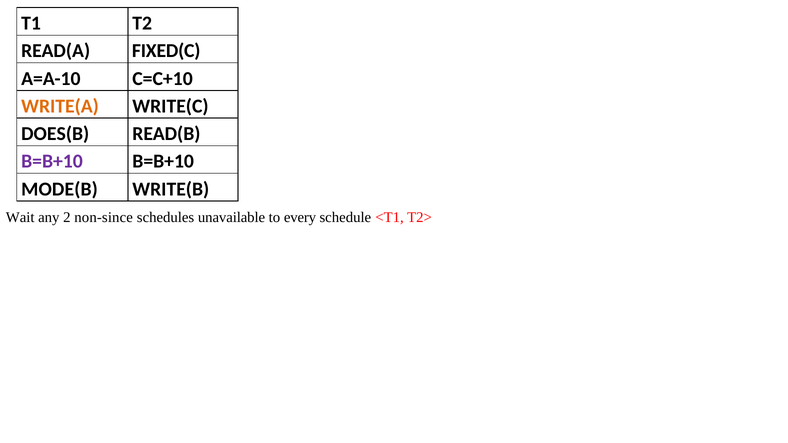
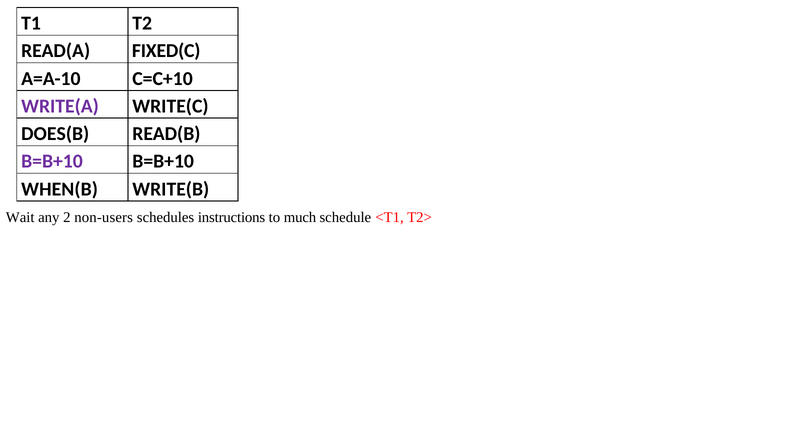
WRITE(A colour: orange -> purple
MODE(B: MODE(B -> WHEN(B
non-since: non-since -> non-users
unavailable: unavailable -> instructions
every: every -> much
